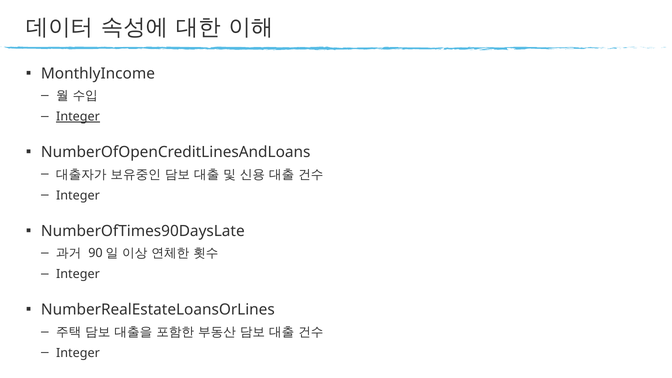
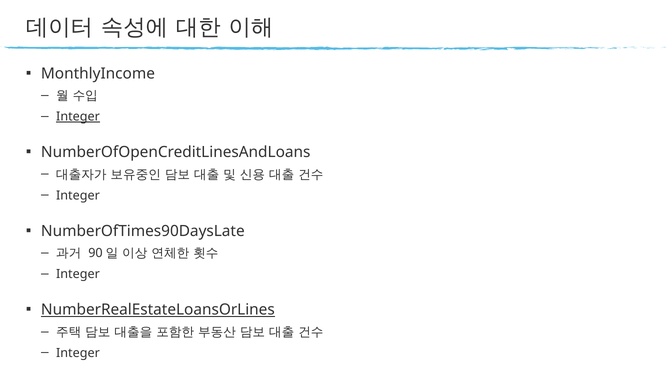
NumberRealEstateLoansOrLines underline: none -> present
